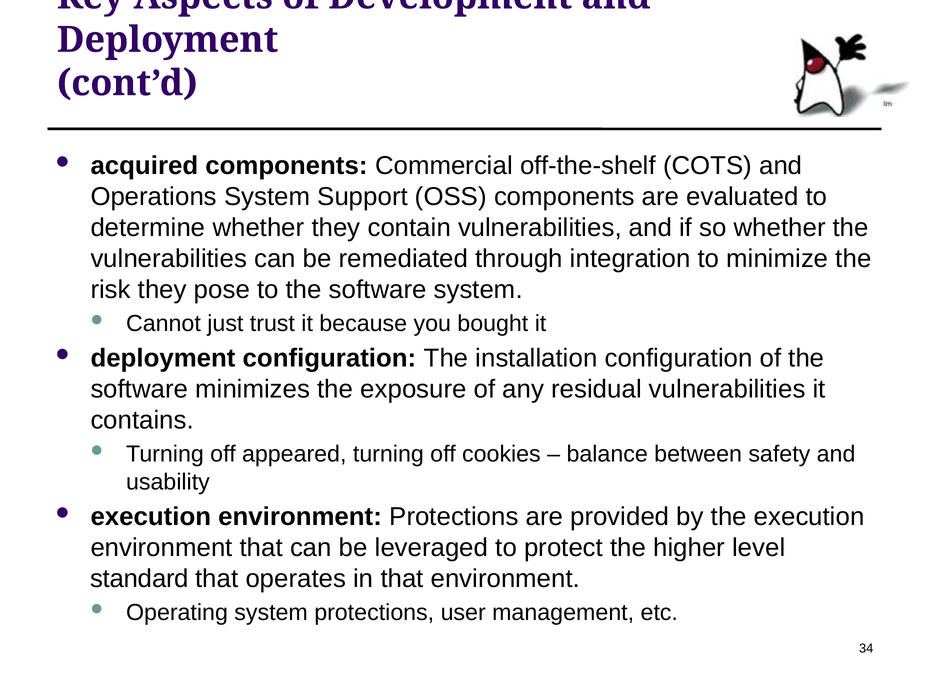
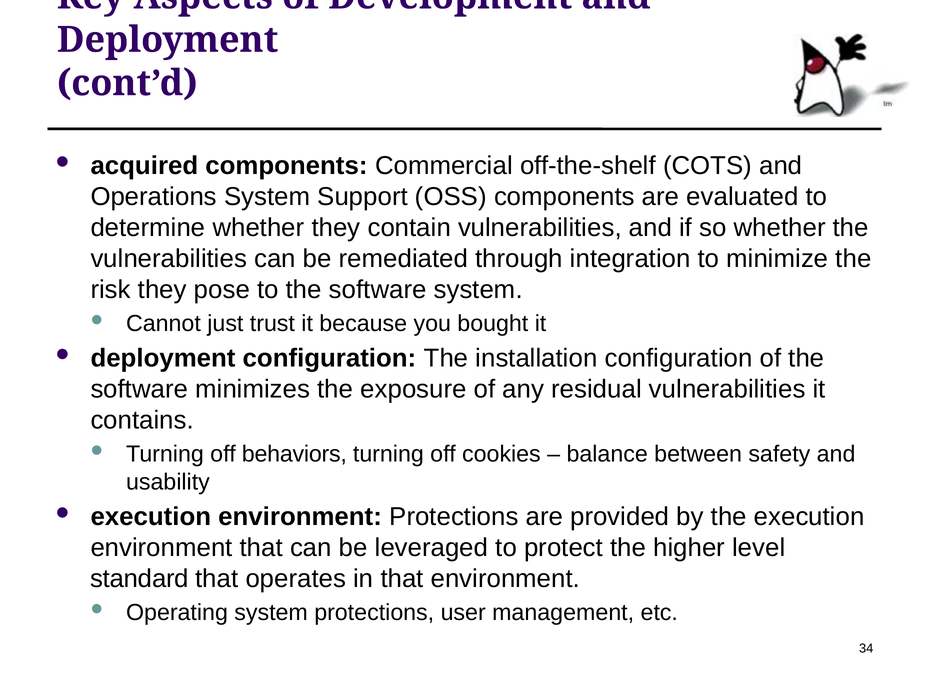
appeared: appeared -> behaviors
